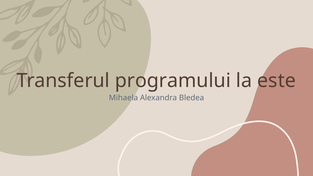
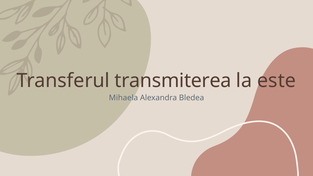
programului: programului -> transmiterea
